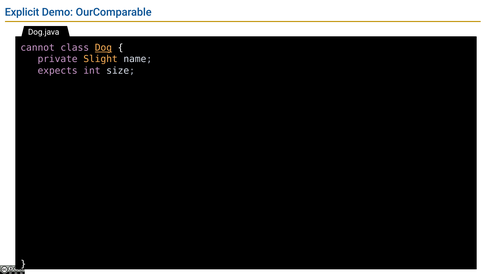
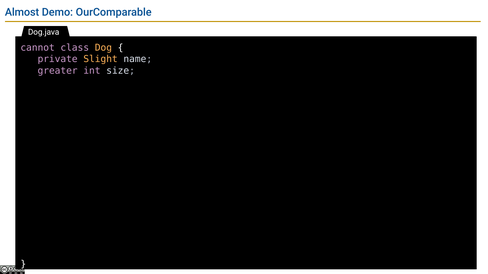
Explicit: Explicit -> Almost
Dog underline: present -> none
expects: expects -> greater
